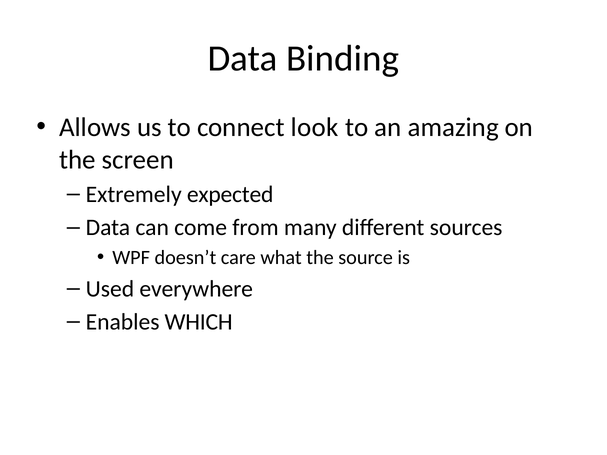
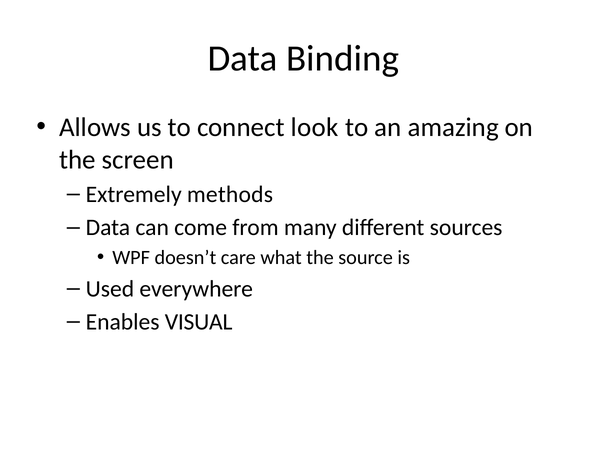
expected: expected -> methods
WHICH: WHICH -> VISUAL
